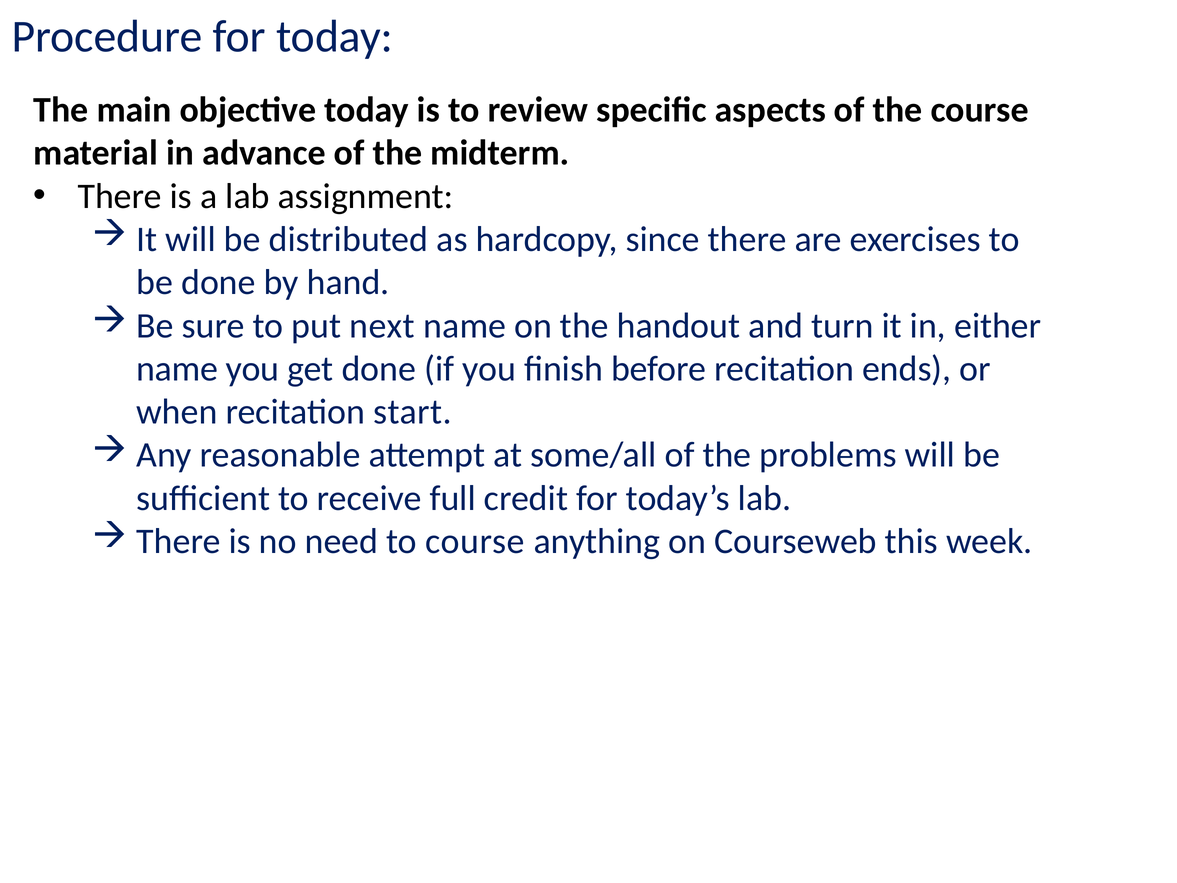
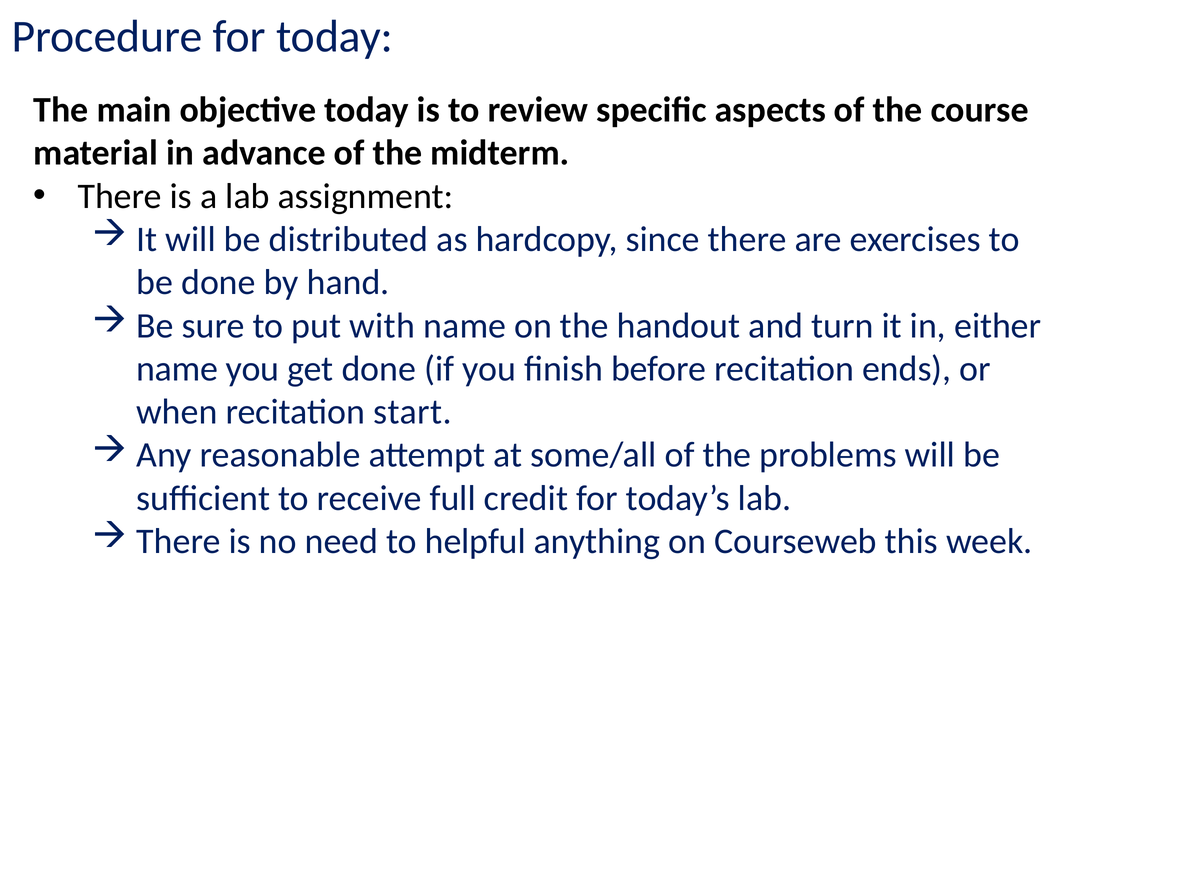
next: next -> with
to course: course -> helpful
